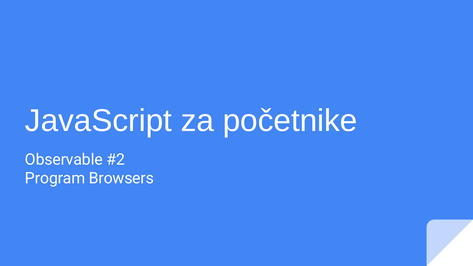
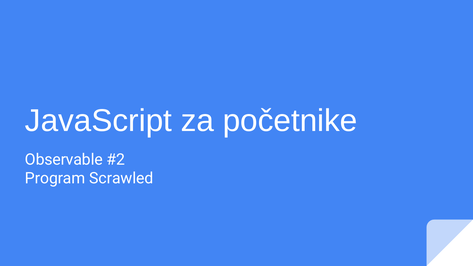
Browsers: Browsers -> Scrawled
